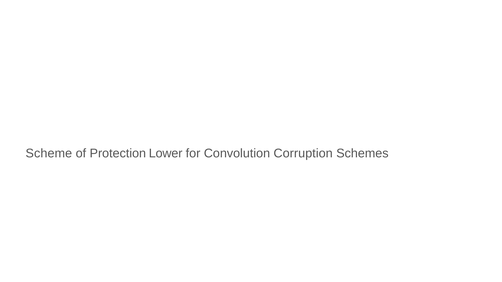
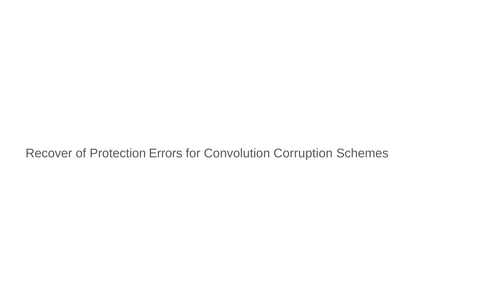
Scheme: Scheme -> Recover
Lower: Lower -> Errors
